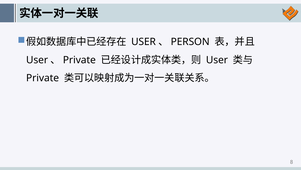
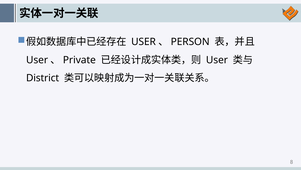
Private at (43, 78): Private -> District
